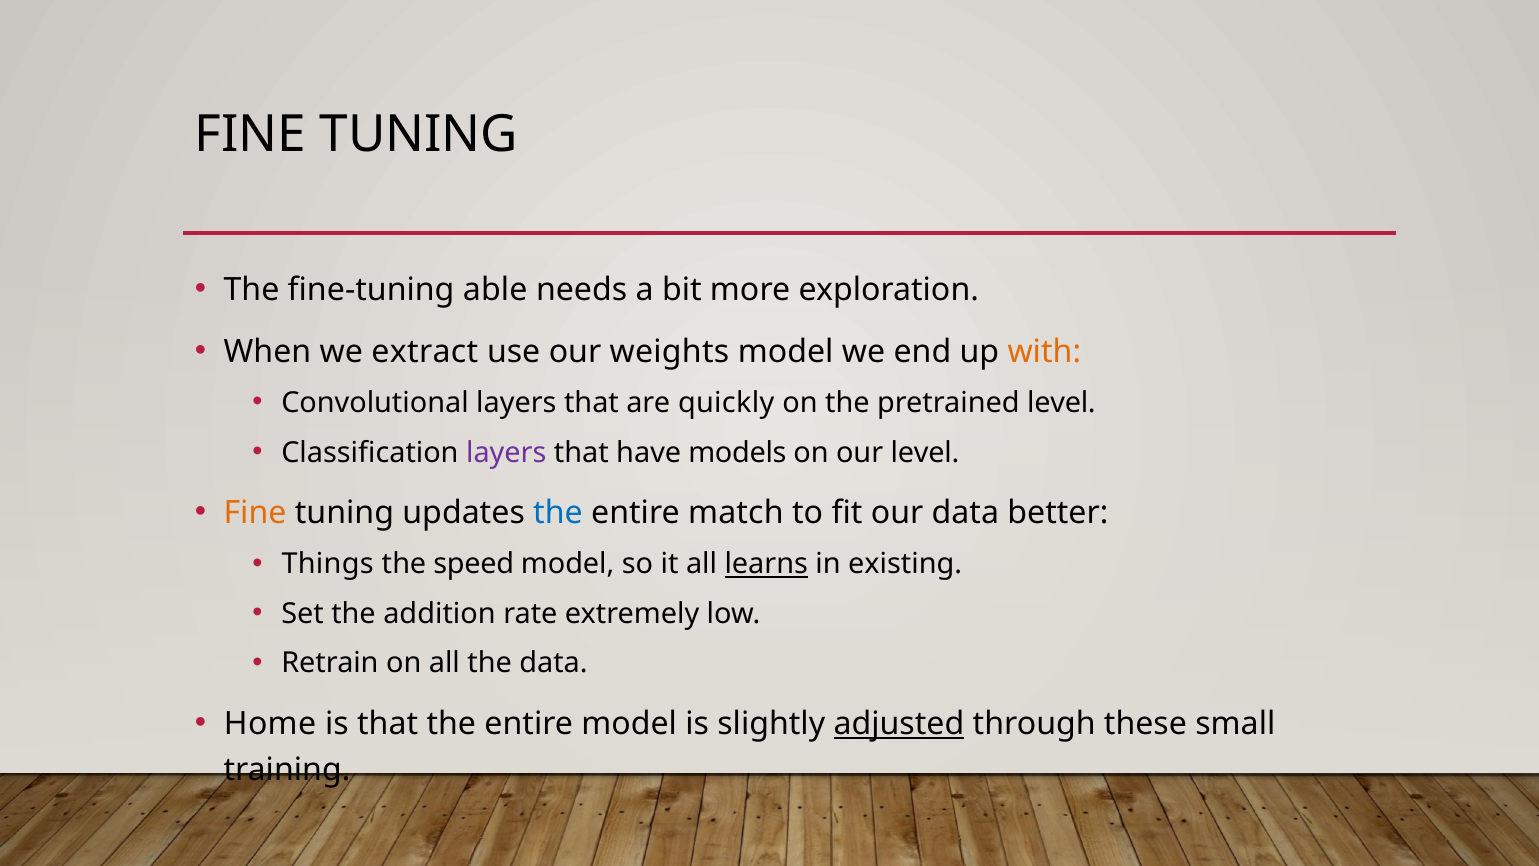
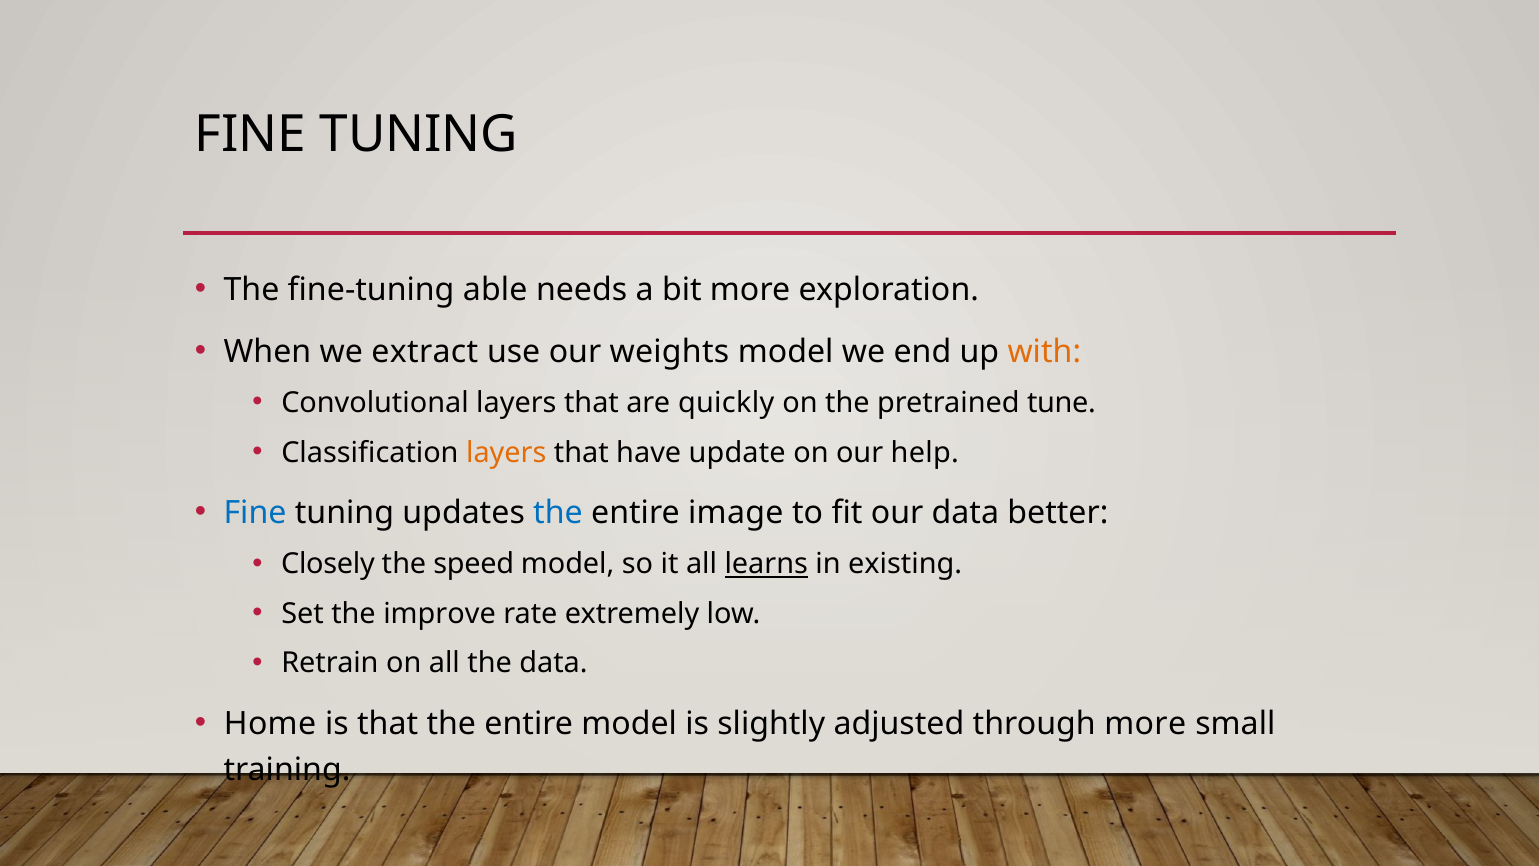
pretrained level: level -> tune
layers at (506, 452) colour: purple -> orange
models: models -> update
our level: level -> help
Fine at (255, 513) colour: orange -> blue
match: match -> image
Things: Things -> Closely
addition: addition -> improve
adjusted underline: present -> none
through these: these -> more
